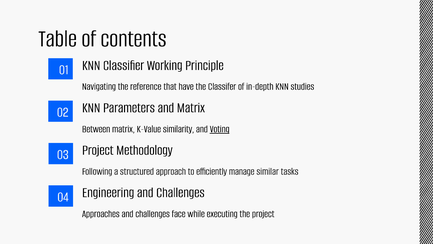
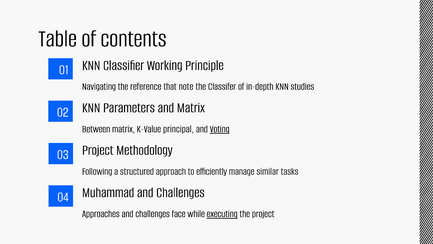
have: have -> note
similarity: similarity -> principal
Engineering: Engineering -> Muhammad
executing underline: none -> present
